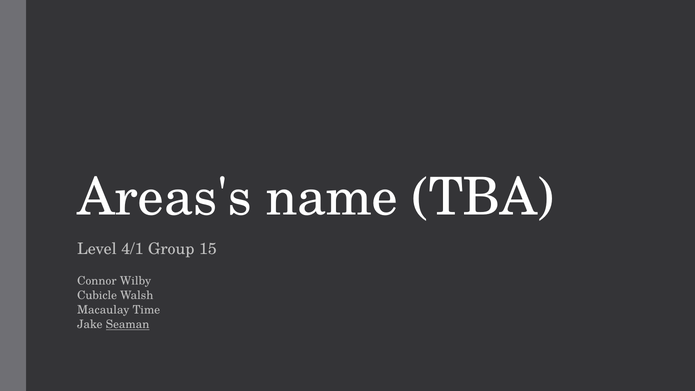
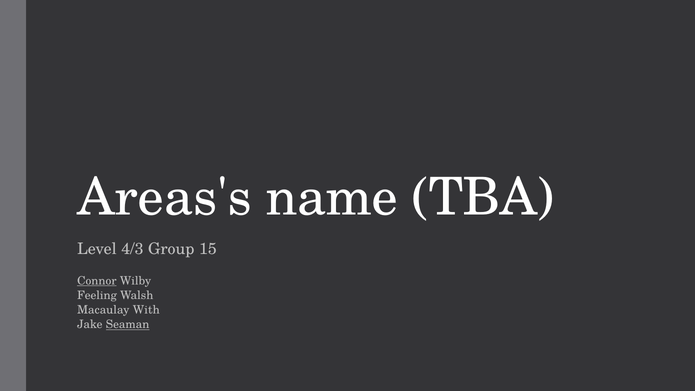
4/1: 4/1 -> 4/3
Connor underline: none -> present
Cubicle: Cubicle -> Feeling
Time: Time -> With
